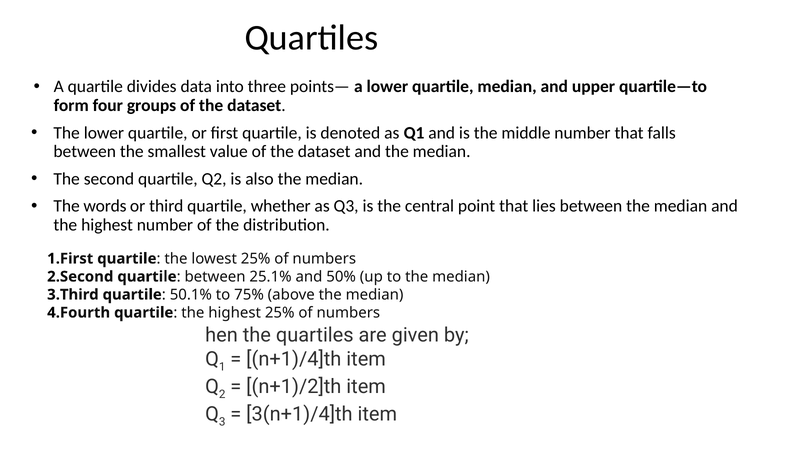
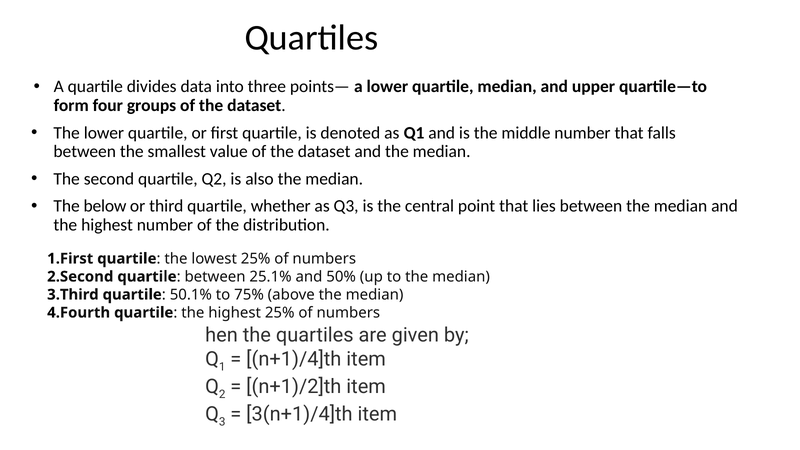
words: words -> below
